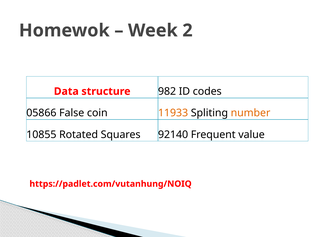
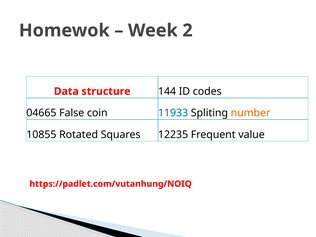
982: 982 -> 144
05866: 05866 -> 04665
11933 colour: orange -> blue
92140: 92140 -> 12235
